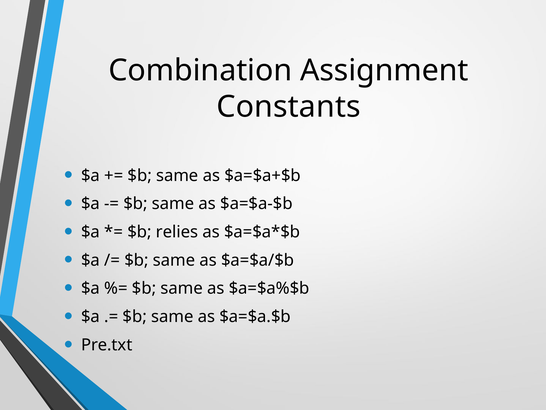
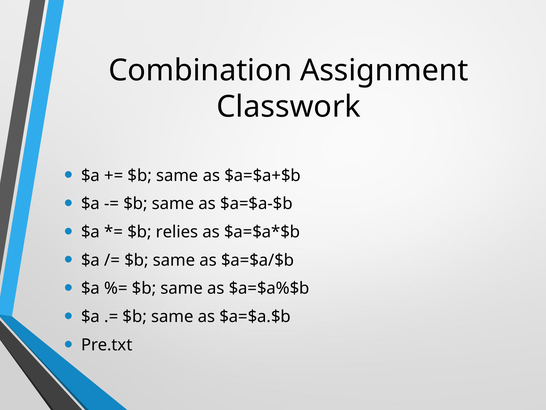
Constants: Constants -> Classwork
